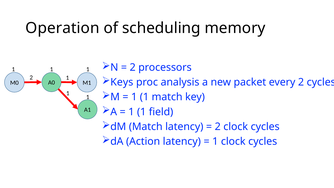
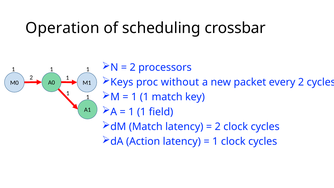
memory: memory -> crossbar
analysis: analysis -> without
